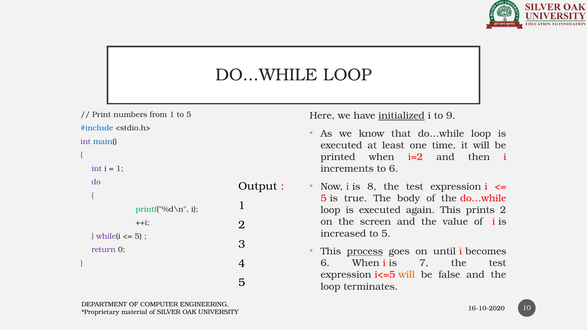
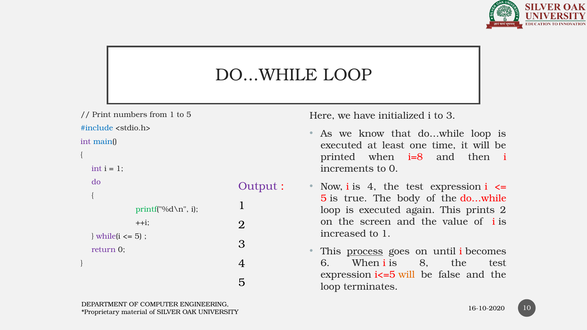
initialized underline: present -> none
to 9: 9 -> 3
i=2: i=2 -> i=8
to 6: 6 -> 0
is 8: 8 -> 4
Output colour: black -> purple
increased to 5: 5 -> 1
7: 7 -> 8
